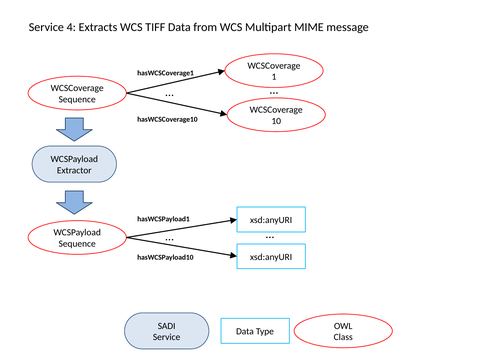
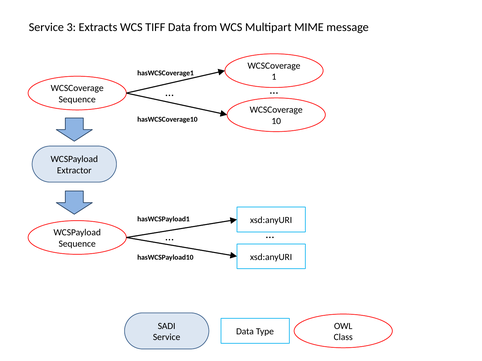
4: 4 -> 3
